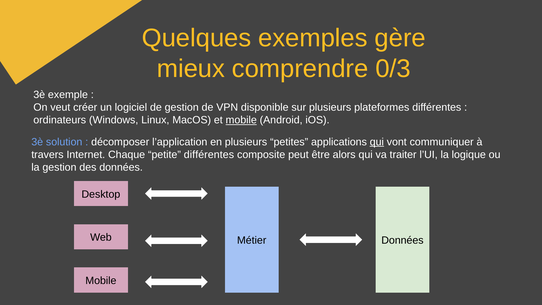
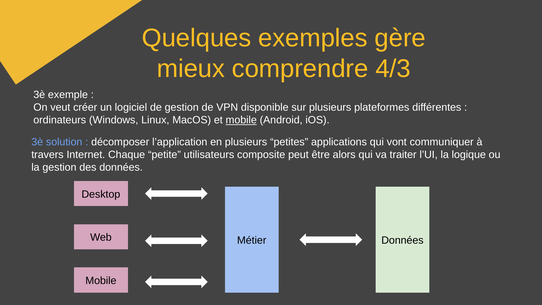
0/3: 0/3 -> 4/3
qui at (377, 142) underline: present -> none
petite différentes: différentes -> utilisateurs
